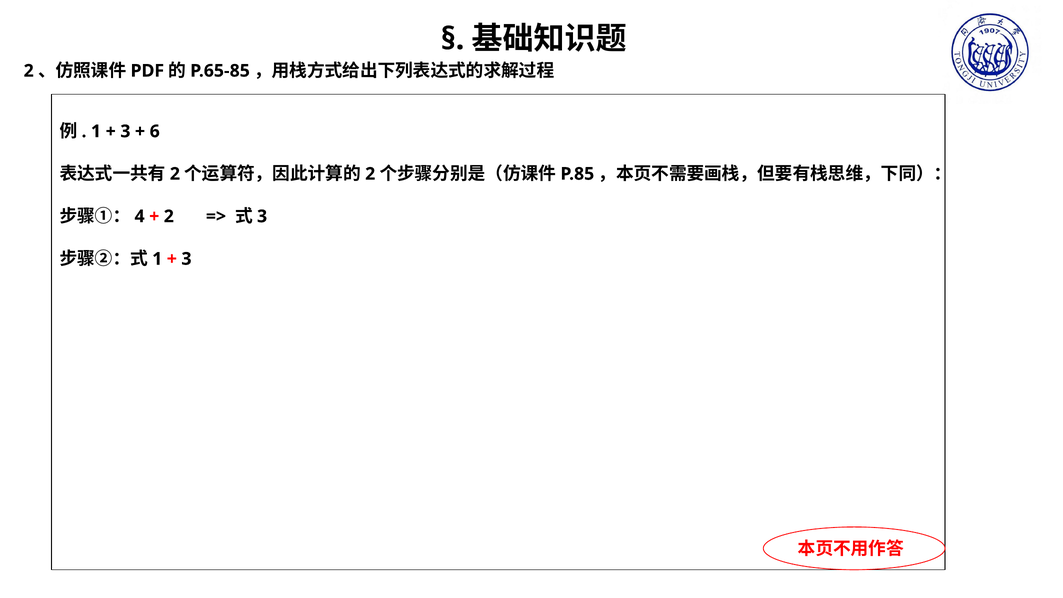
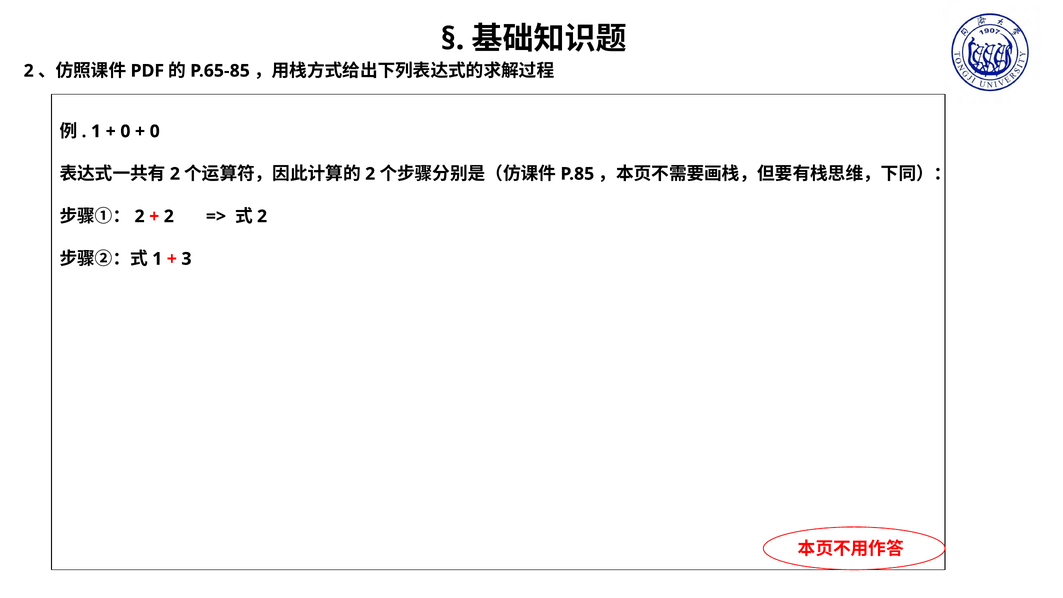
3 at (125, 131): 3 -> 0
6 at (155, 131): 6 -> 0
4 at (140, 216): 4 -> 2
3 at (262, 216): 3 -> 2
